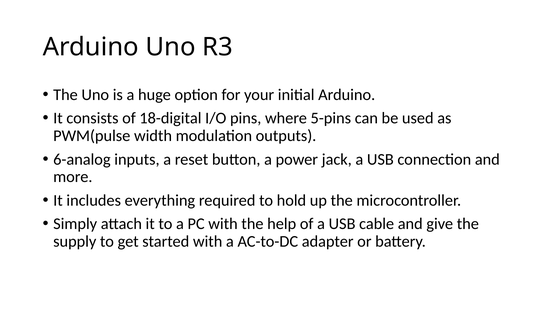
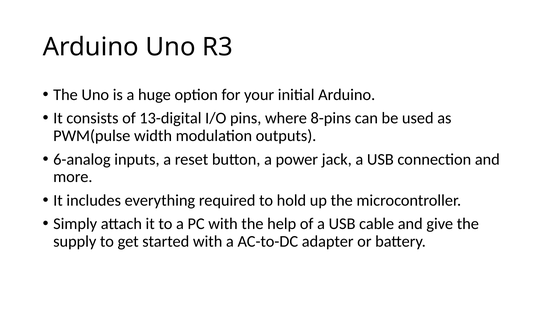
18-digital: 18-digital -> 13-digital
5-pins: 5-pins -> 8-pins
